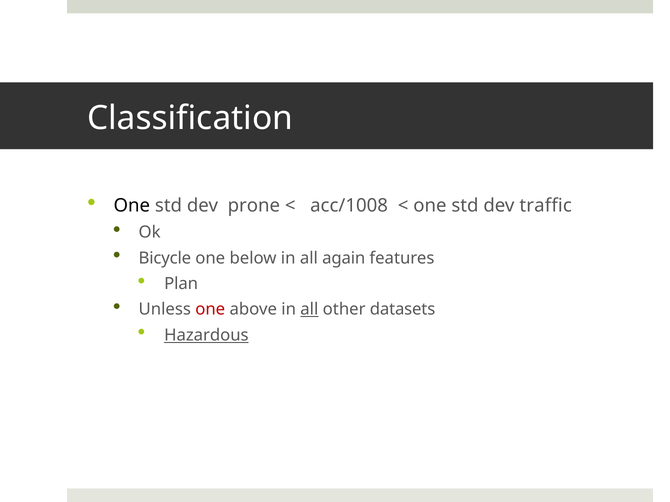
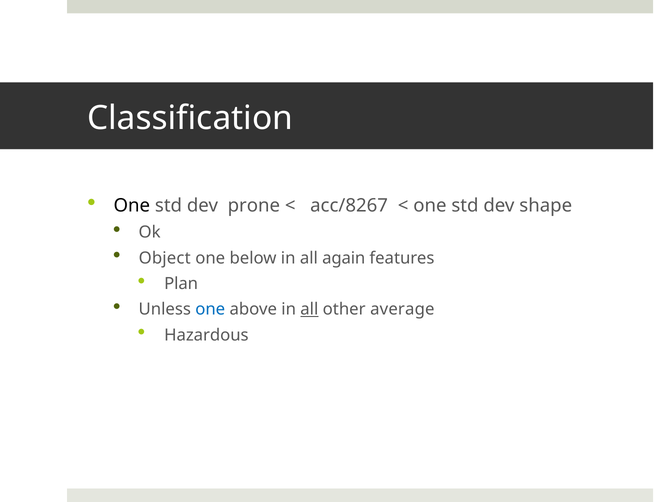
acc/1008: acc/1008 -> acc/8267
traffic: traffic -> shape
Bicycle: Bicycle -> Object
one at (210, 310) colour: red -> blue
datasets: datasets -> average
Hazardous underline: present -> none
